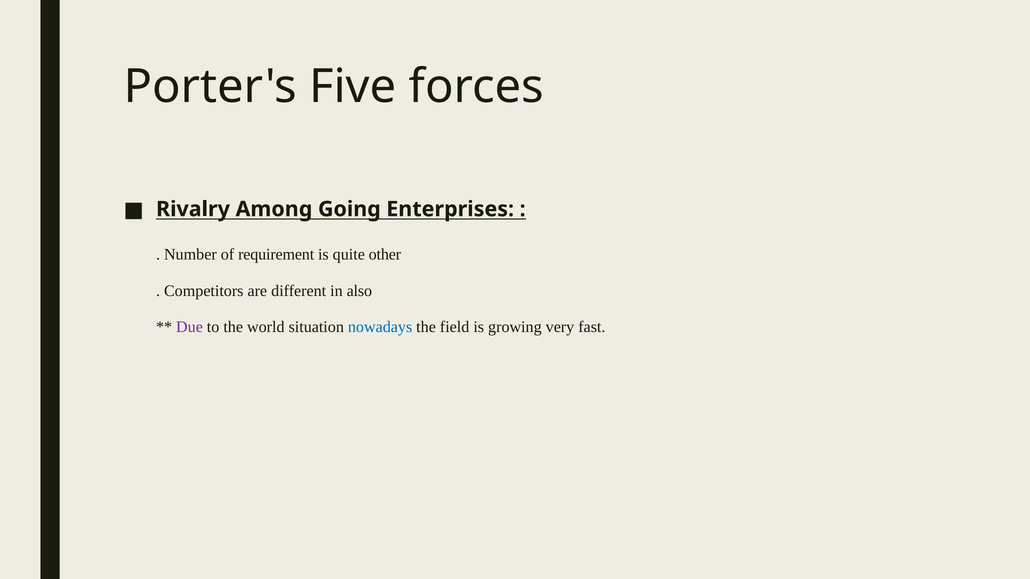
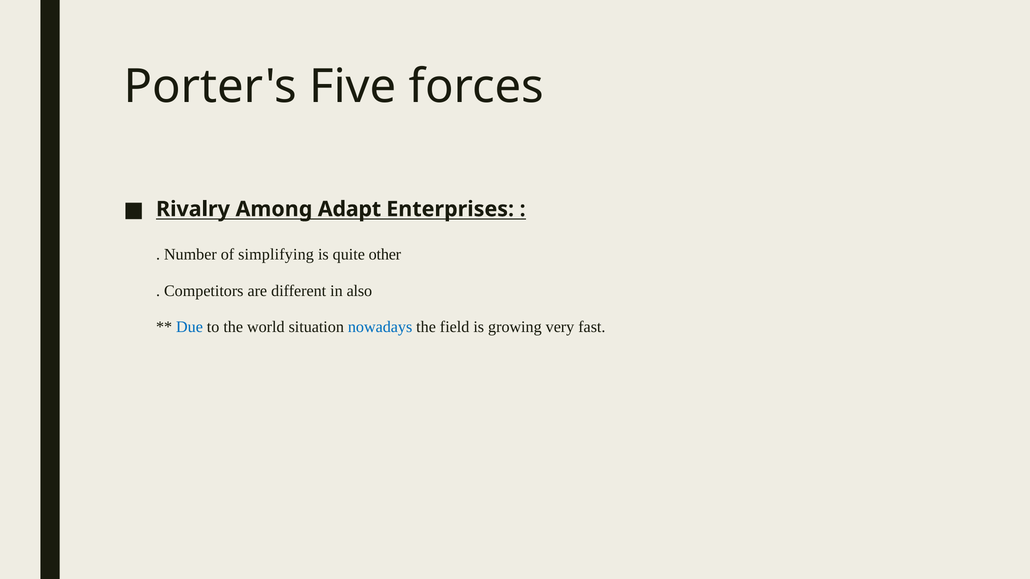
Going: Going -> Adapt
requirement: requirement -> simplifying
Due colour: purple -> blue
